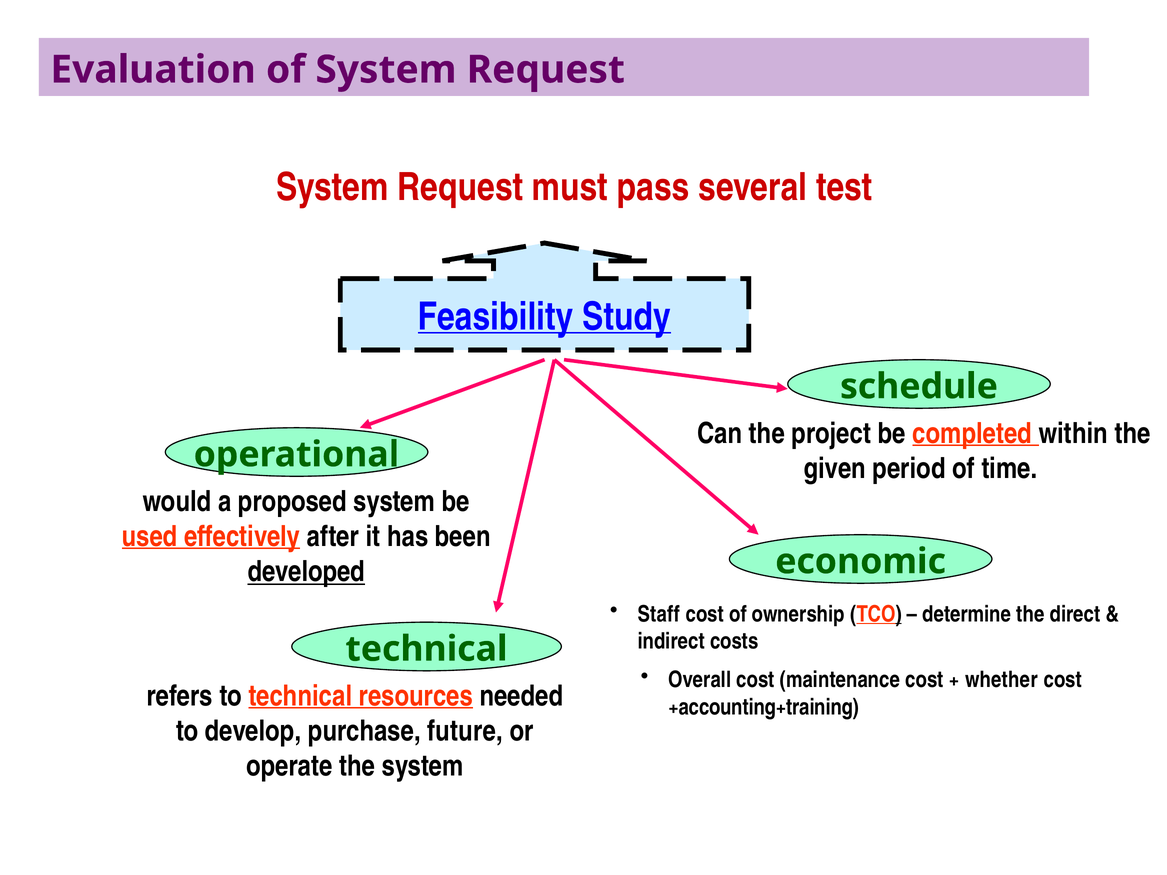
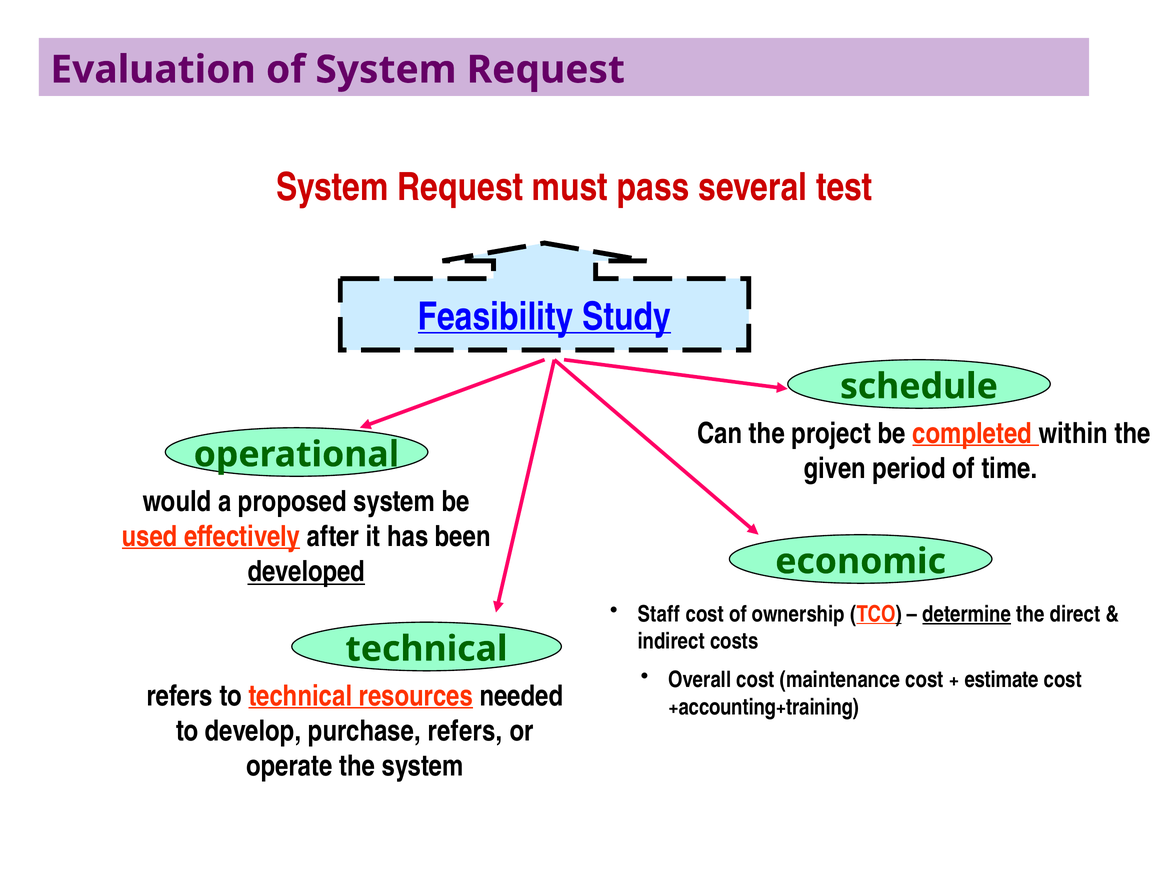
determine underline: none -> present
whether: whether -> estimate
purchase future: future -> refers
